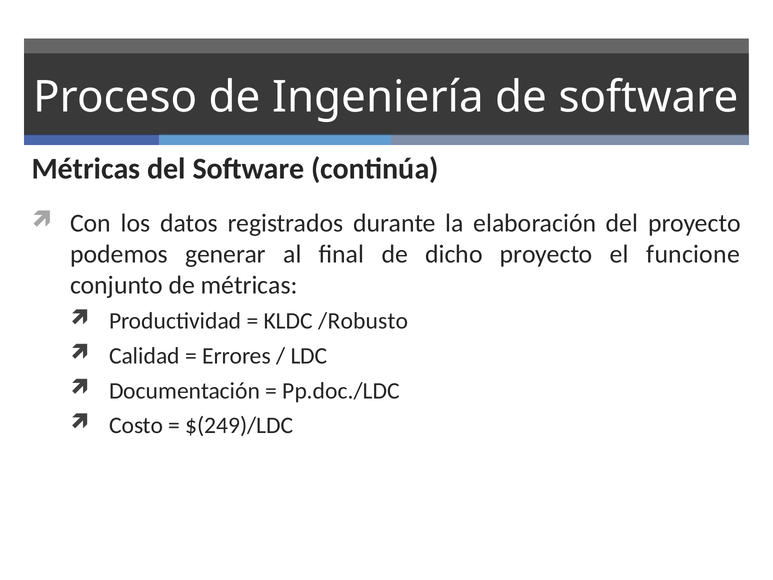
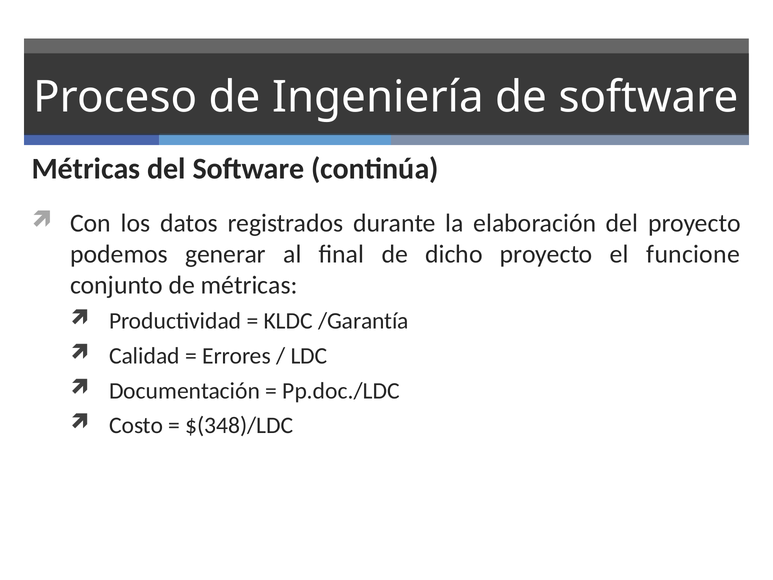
/Robusto: /Robusto -> /Garantía
$(249)/LDC: $(249)/LDC -> $(348)/LDC
